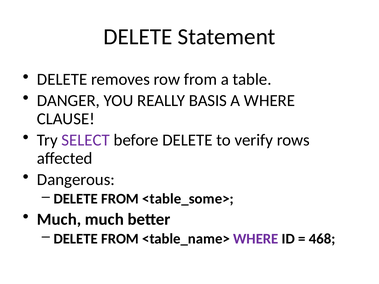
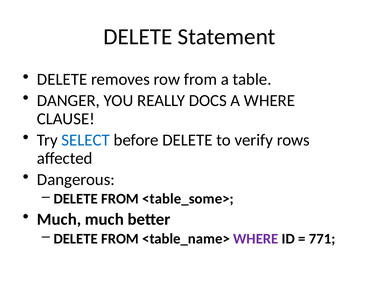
BASIS: BASIS -> DOCS
SELECT colour: purple -> blue
468: 468 -> 771
